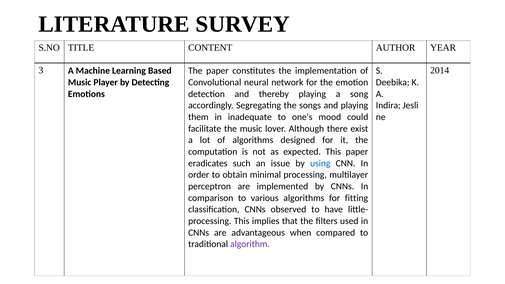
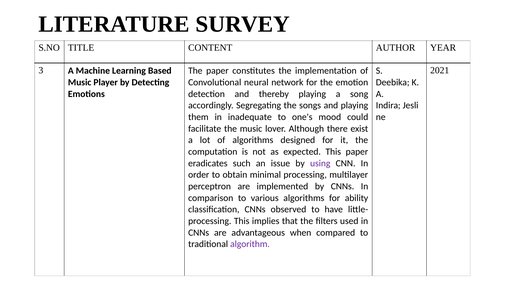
2014: 2014 -> 2021
using colour: blue -> purple
fitting: fitting -> ability
